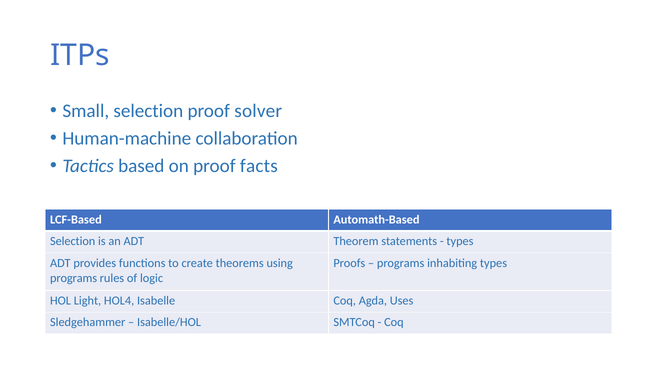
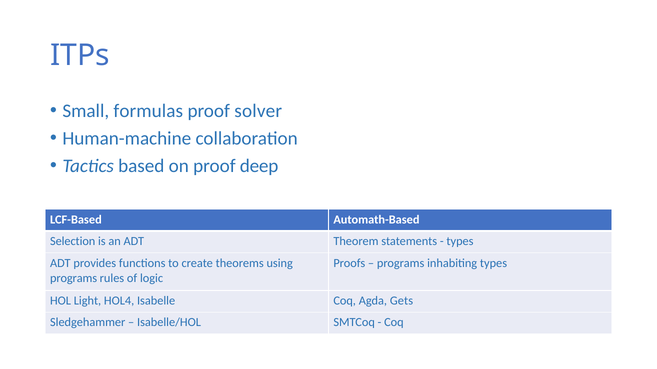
Small selection: selection -> formulas
facts: facts -> deep
Uses: Uses -> Gets
